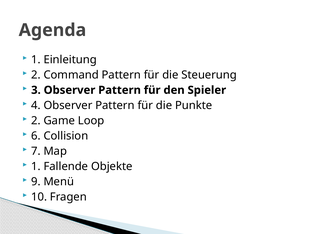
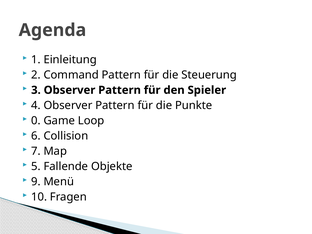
2 at (36, 121): 2 -> 0
1 at (36, 166): 1 -> 5
